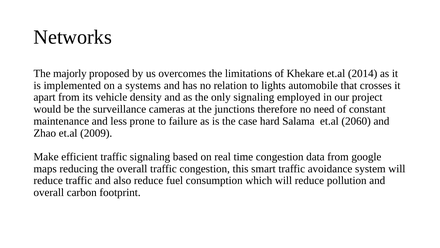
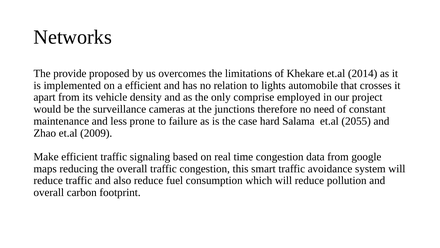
majorly: majorly -> provide
a systems: systems -> efficient
only signaling: signaling -> comprise
2060: 2060 -> 2055
